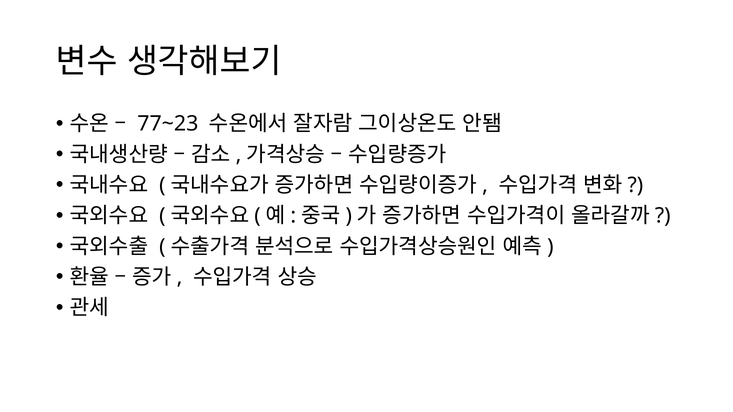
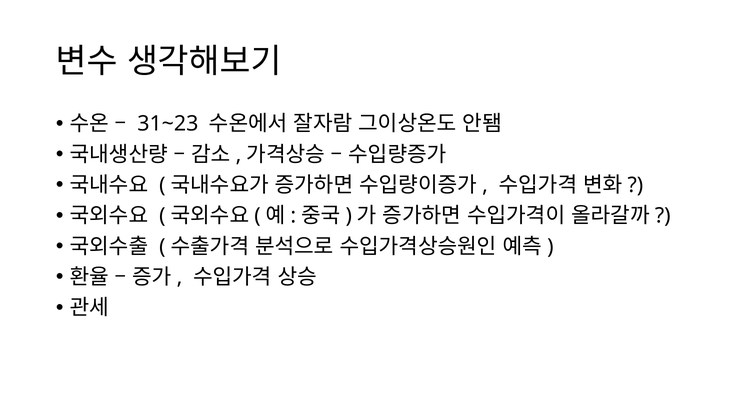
77~23: 77~23 -> 31~23
